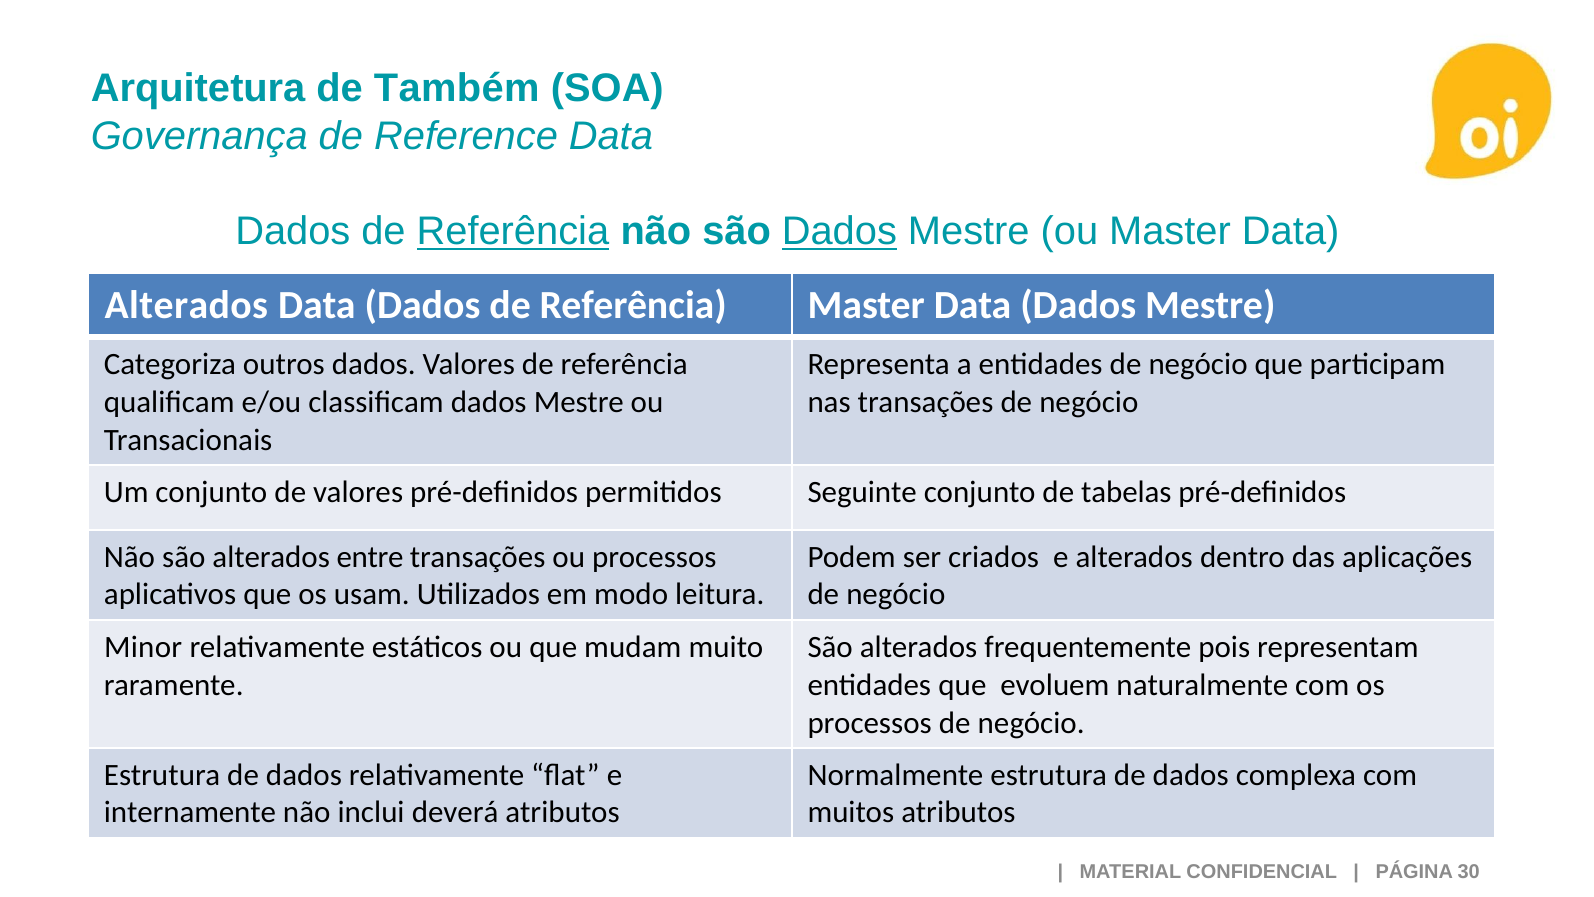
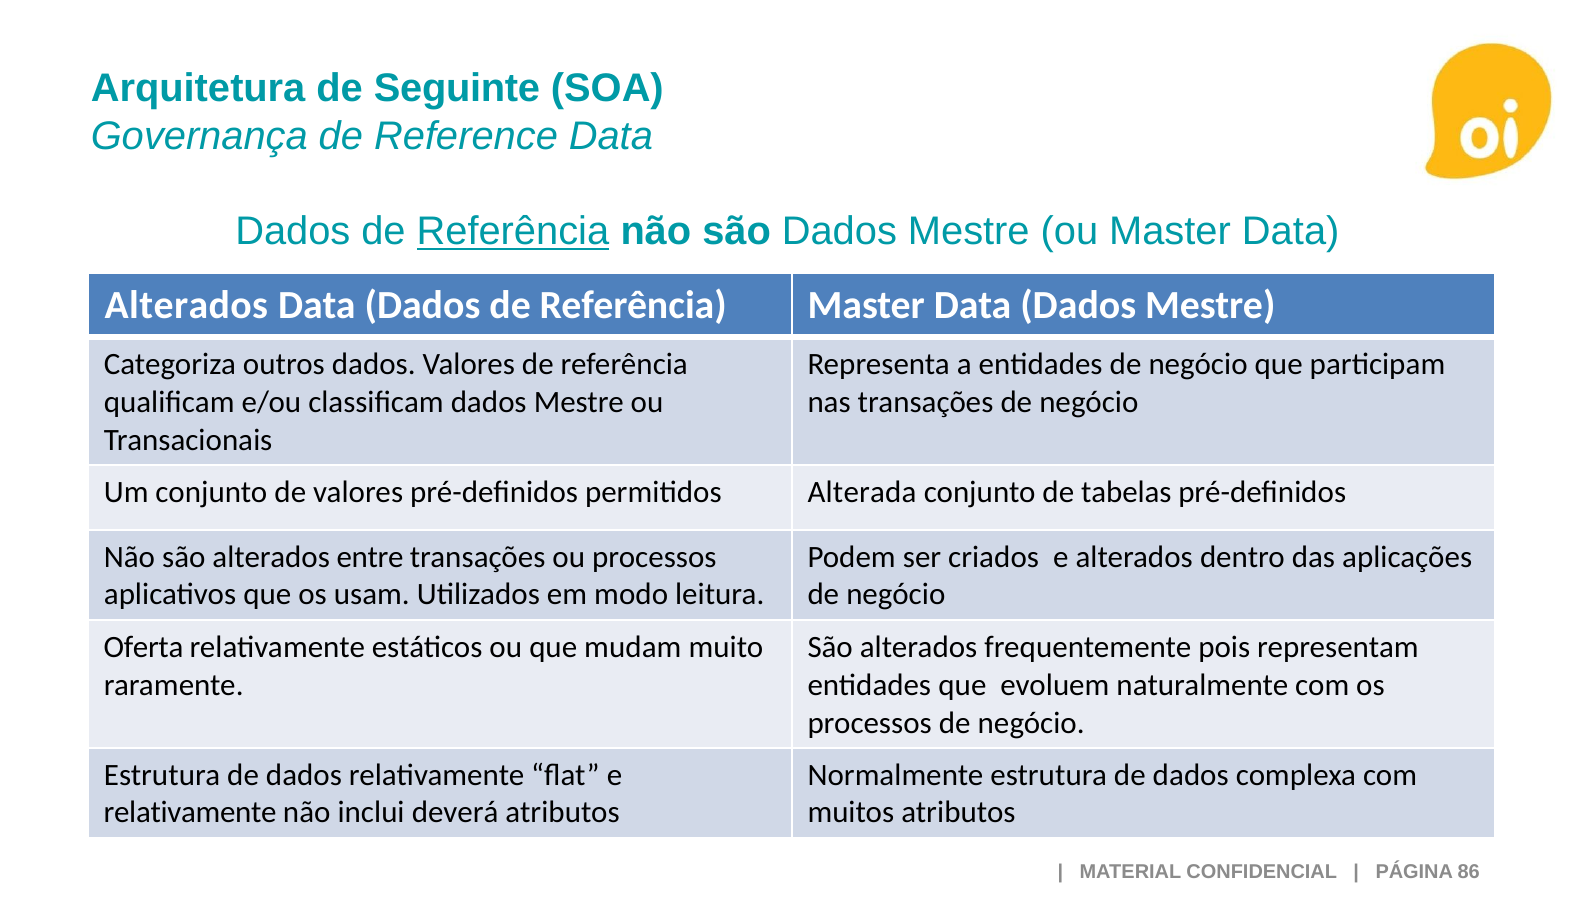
Também: Também -> Seguinte
Dados at (839, 232) underline: present -> none
Seguinte: Seguinte -> Alterada
Minor: Minor -> Oferta
internamente at (190, 812): internamente -> relativamente
30: 30 -> 86
